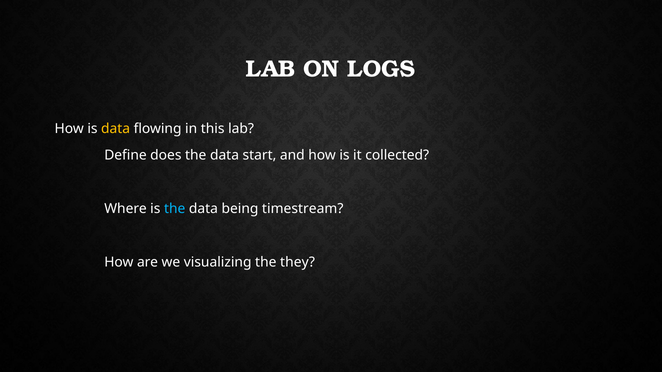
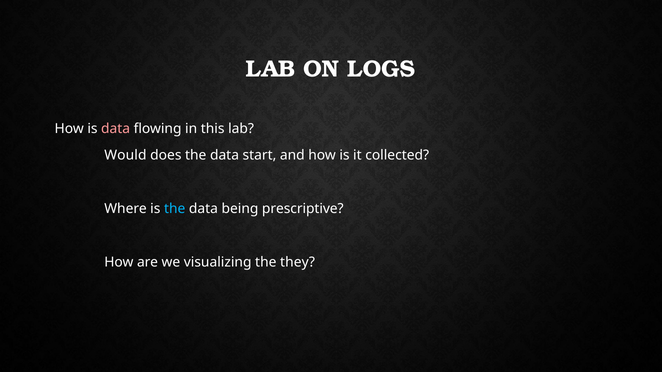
data at (116, 129) colour: yellow -> pink
Define: Define -> Would
timestream: timestream -> prescriptive
